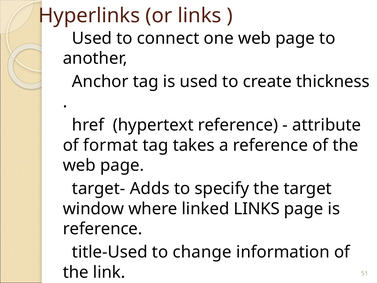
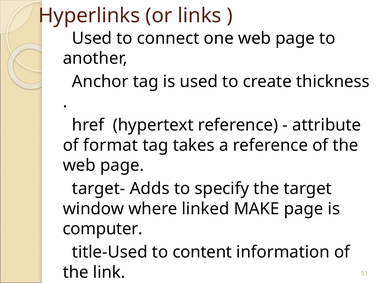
linked LINKS: LINKS -> MAKE
reference at (103, 229): reference -> computer
change: change -> content
